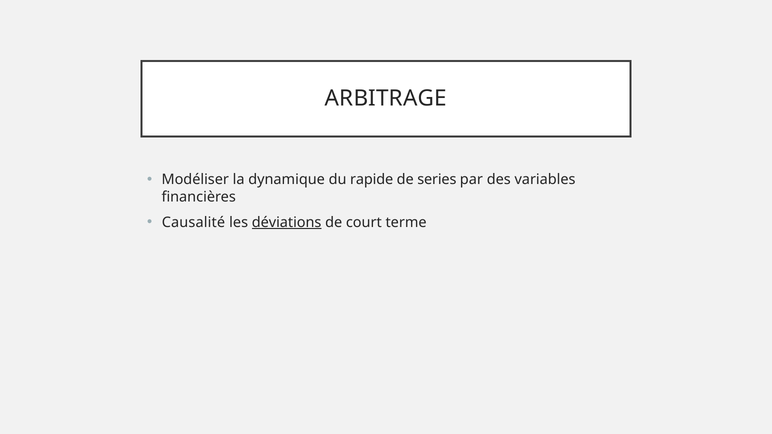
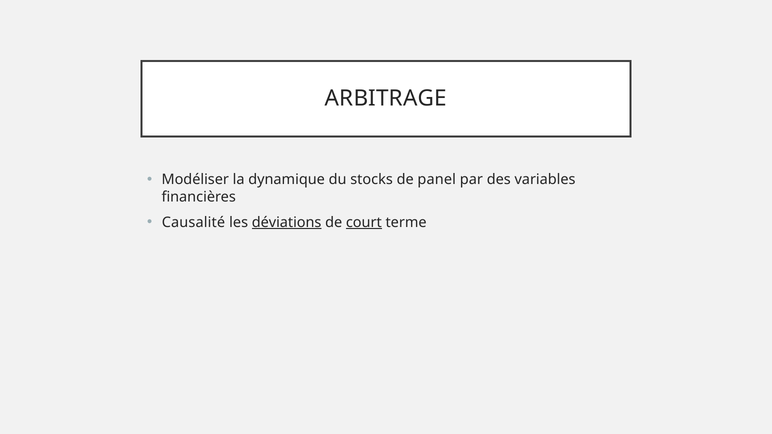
rapide: rapide -> stocks
series: series -> panel
court underline: none -> present
